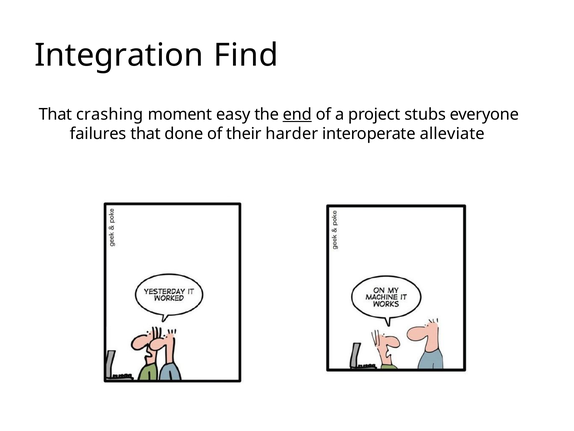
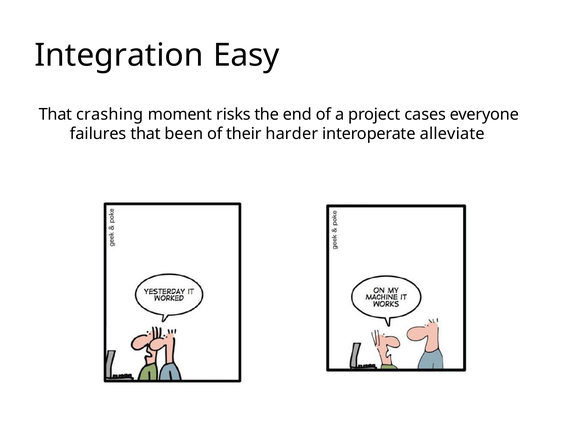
Find: Find -> Easy
easy: easy -> risks
end underline: present -> none
stubs: stubs -> cases
done: done -> been
